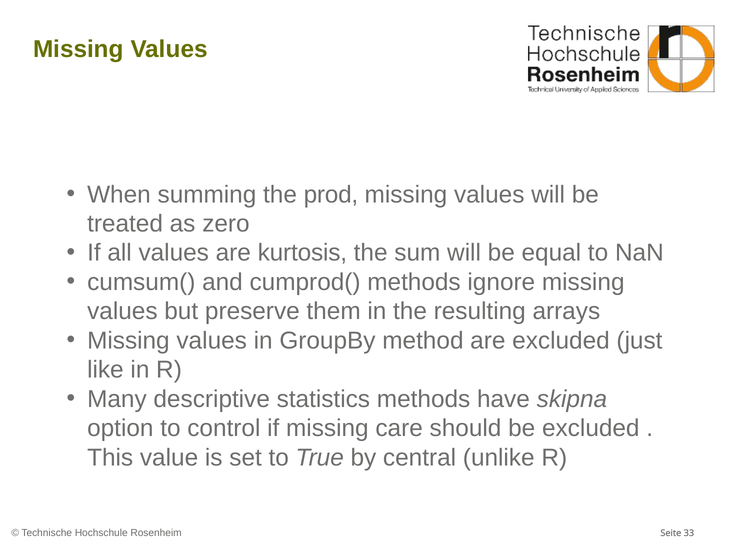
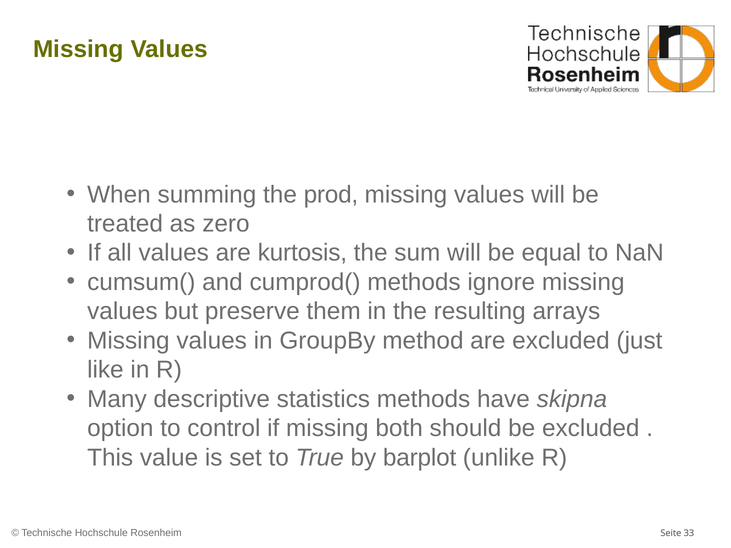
care: care -> both
central: central -> barplot
